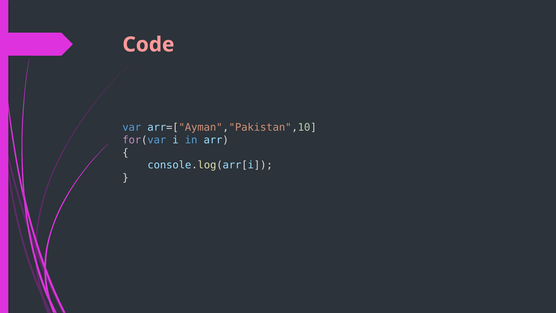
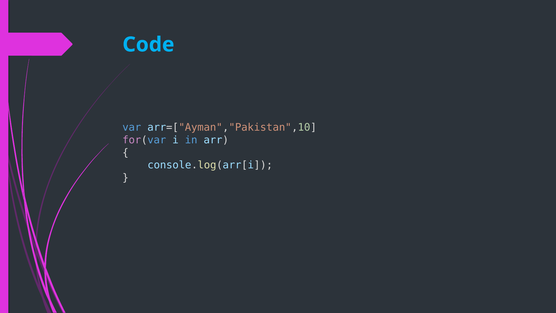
Code colour: pink -> light blue
